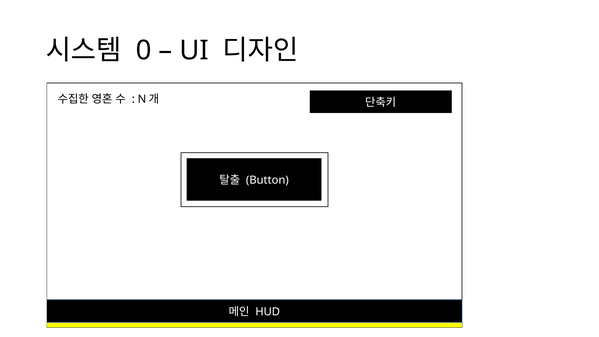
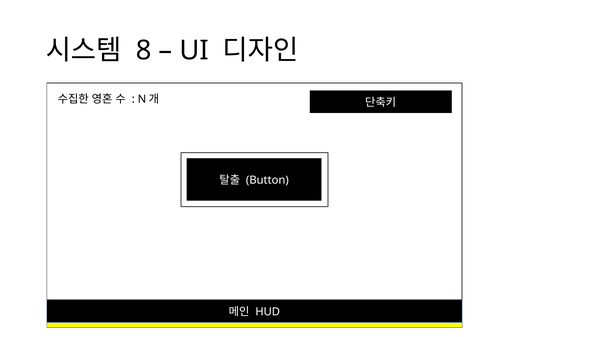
0: 0 -> 8
